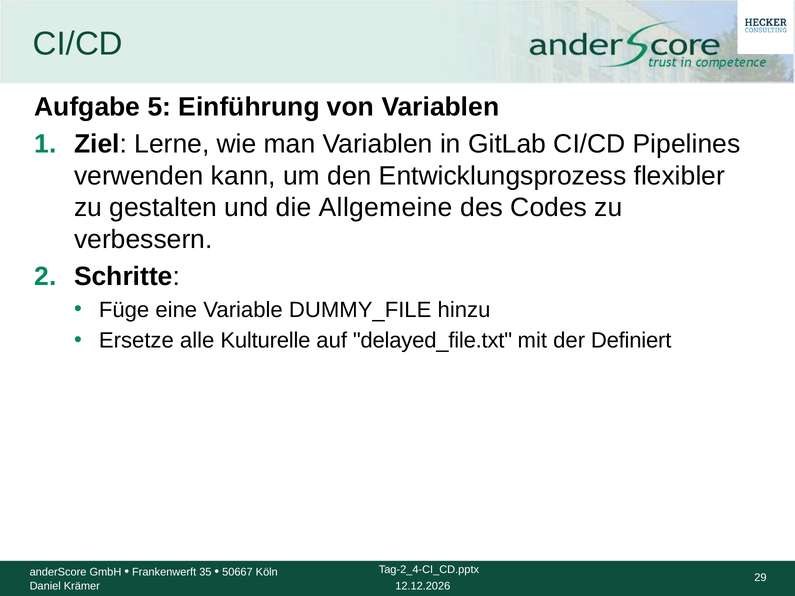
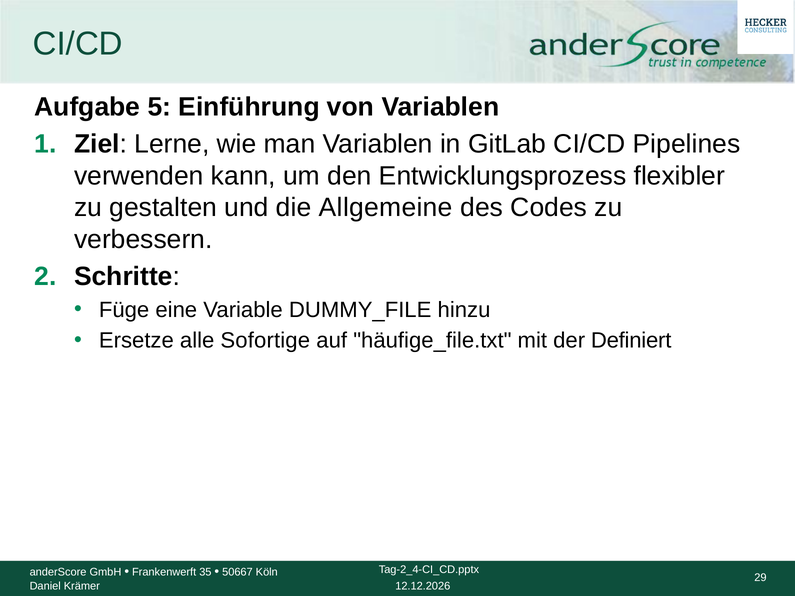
Kulturelle: Kulturelle -> Sofortige
delayed_file.txt: delayed_file.txt -> häufige_file.txt
